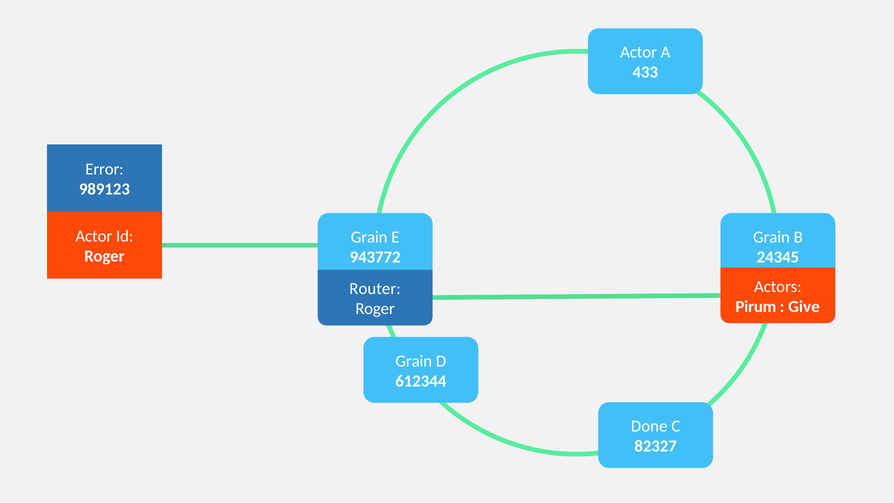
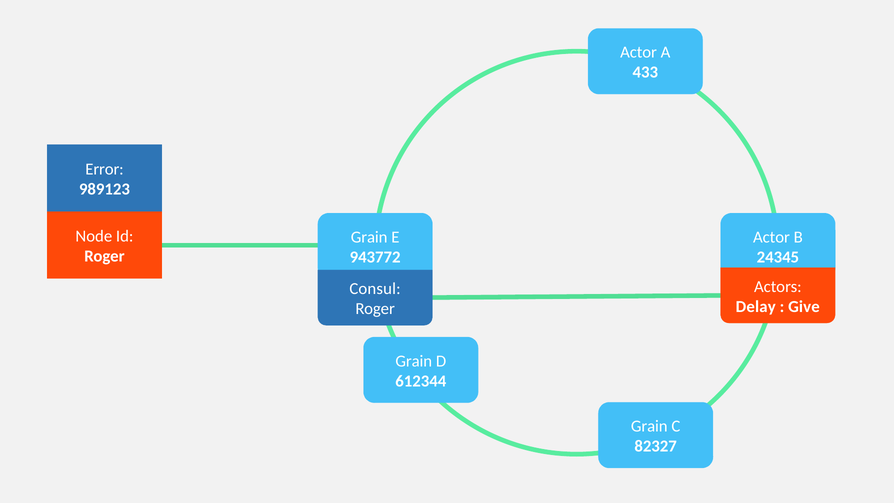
Actor at (94, 236): Actor -> Node
Grain at (771, 237): Grain -> Actor
Router: Router -> Consul
Pirum: Pirum -> Delay
Done at (649, 426): Done -> Grain
